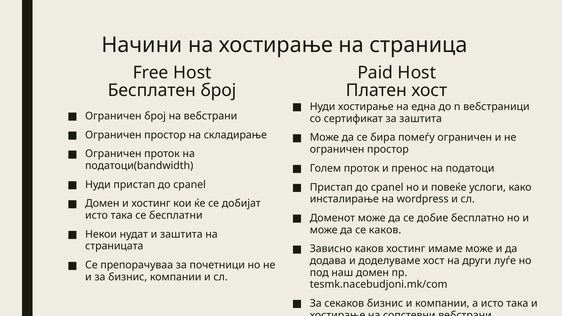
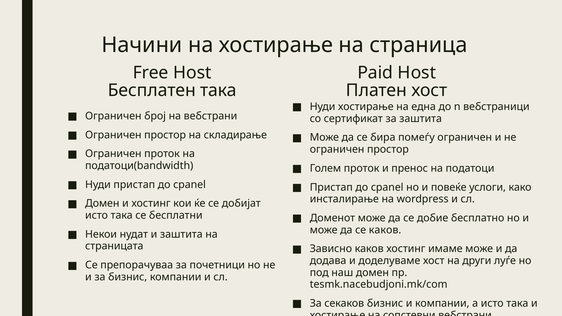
Бесплатен број: број -> така
